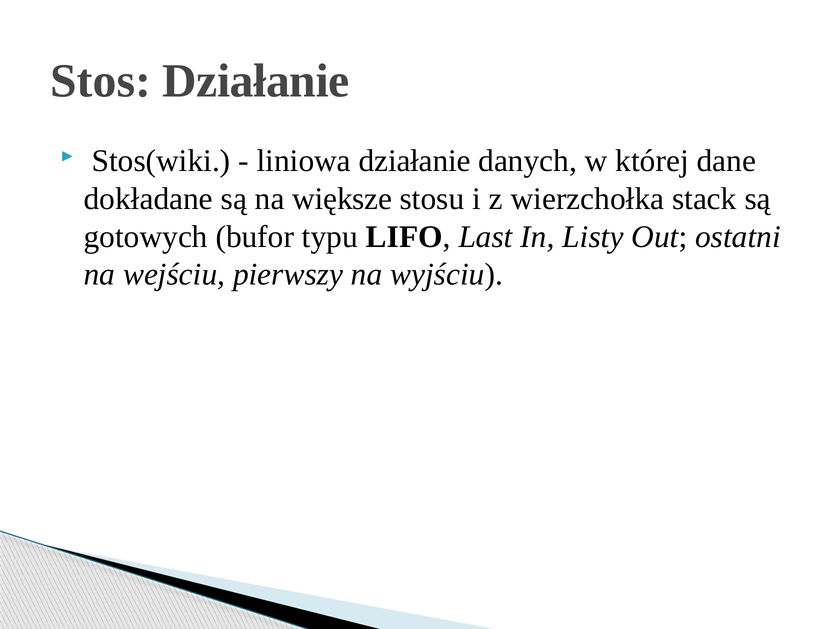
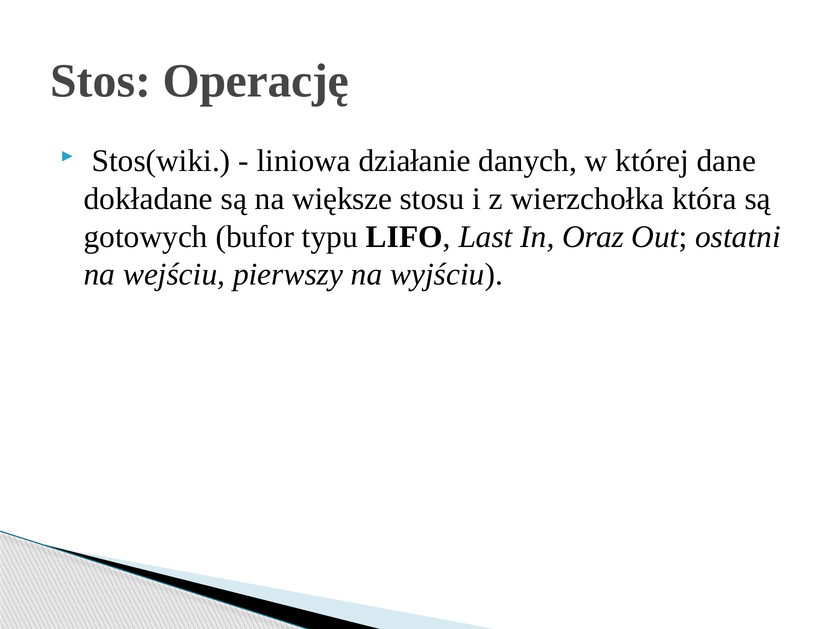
Stos Działanie: Działanie -> Operację
stack: stack -> która
Listy: Listy -> Oraz
